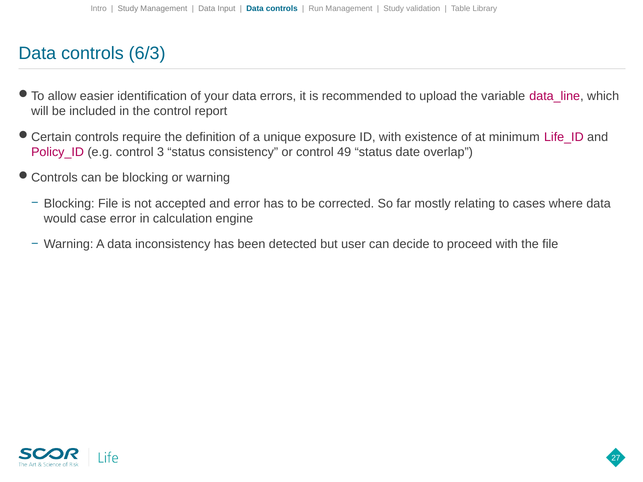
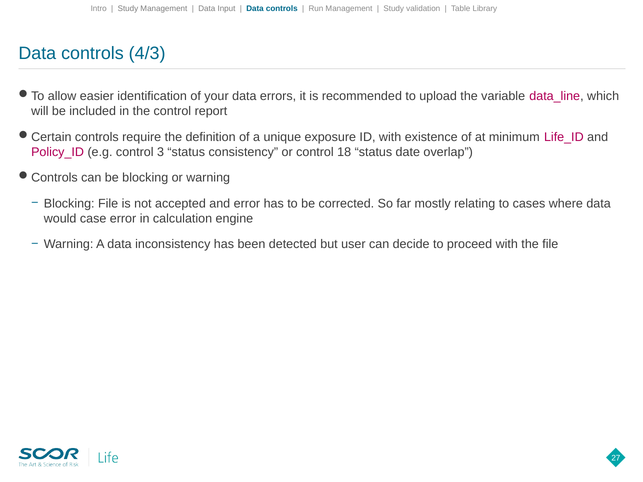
6/3: 6/3 -> 4/3
49: 49 -> 18
